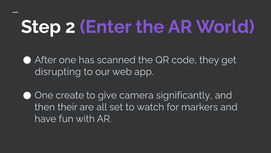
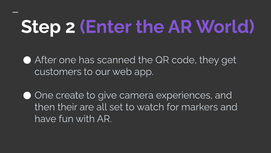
disrupting: disrupting -> customers
significantly: significantly -> experiences
